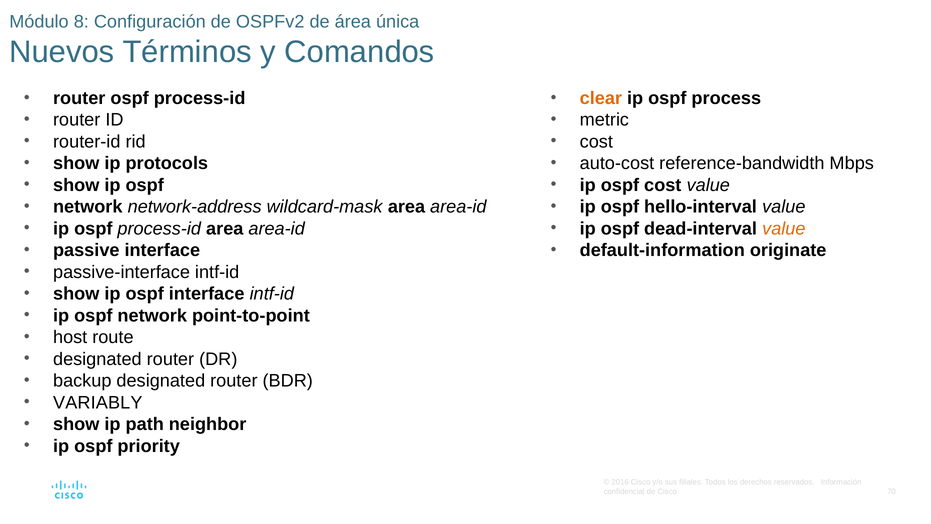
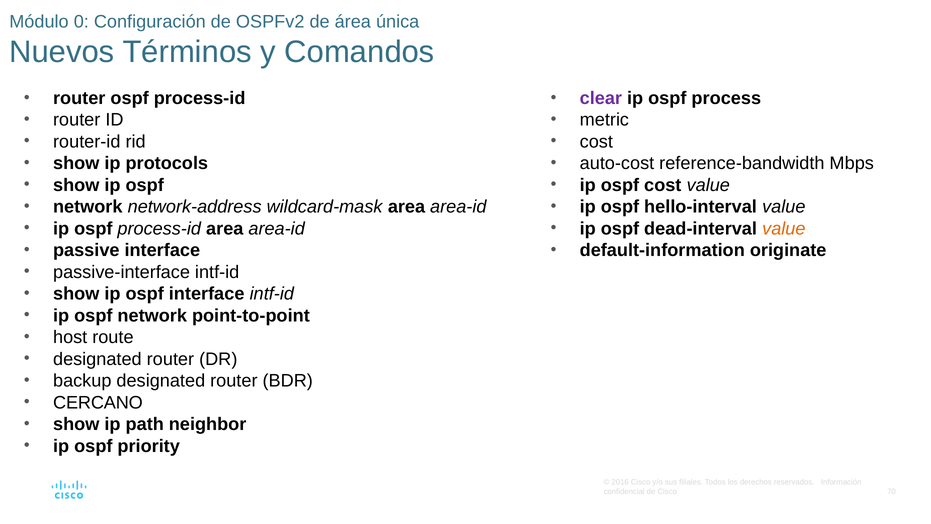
8: 8 -> 0
clear colour: orange -> purple
VARIABLY: VARIABLY -> CERCANO
